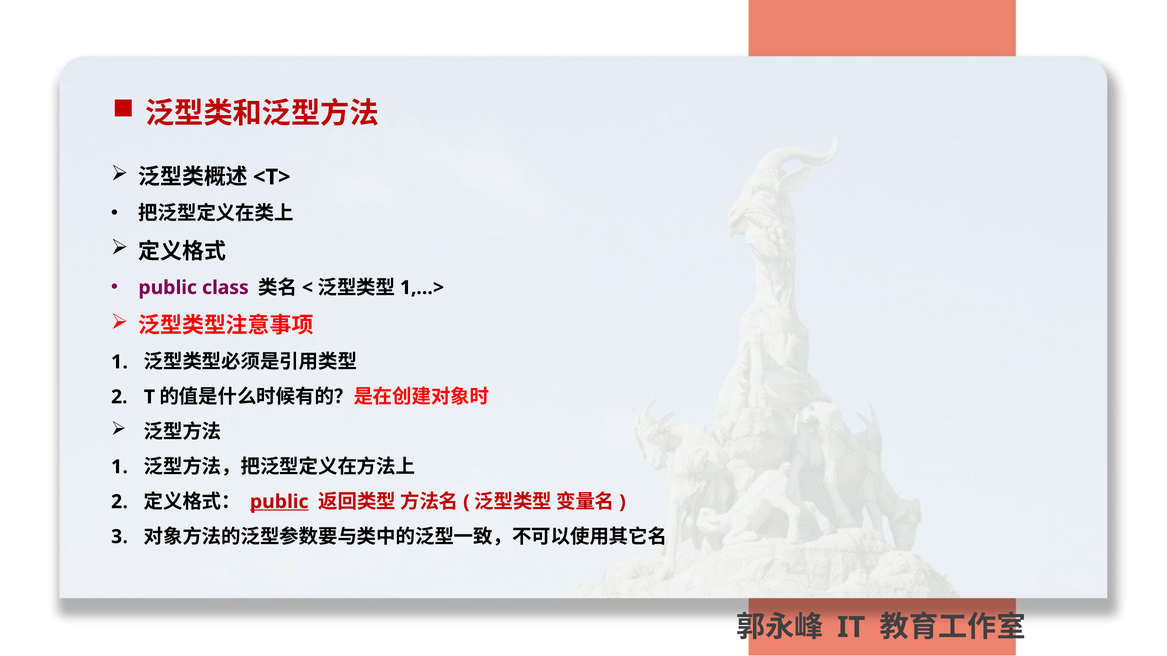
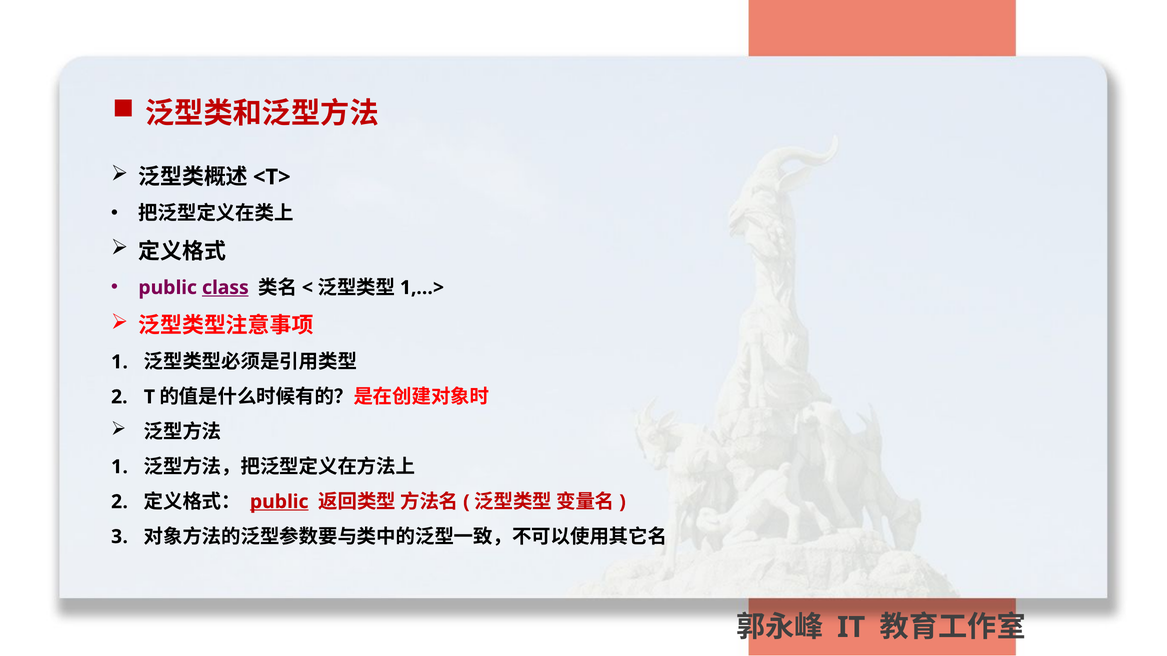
class underline: none -> present
